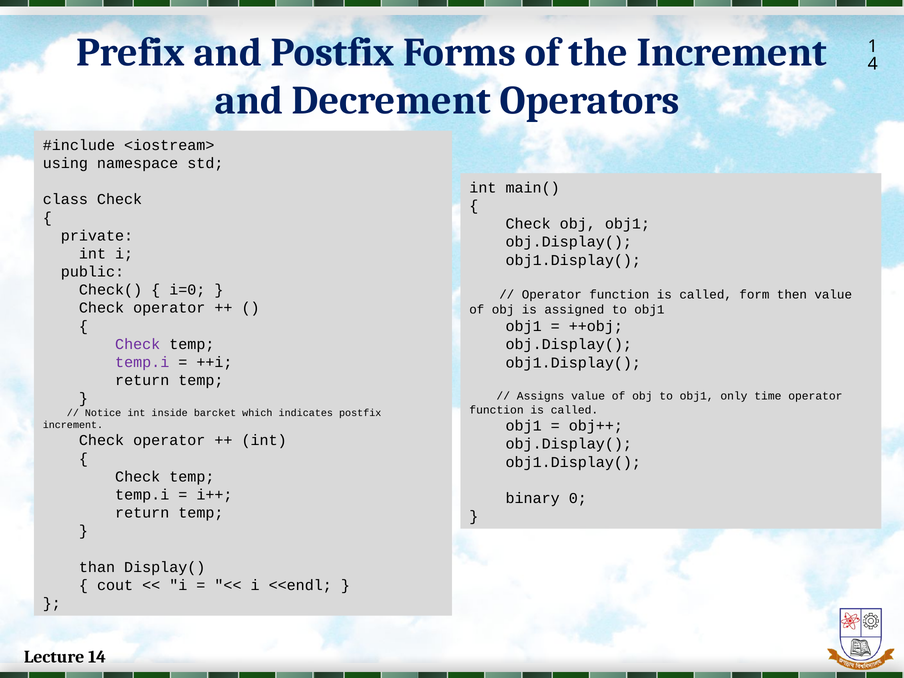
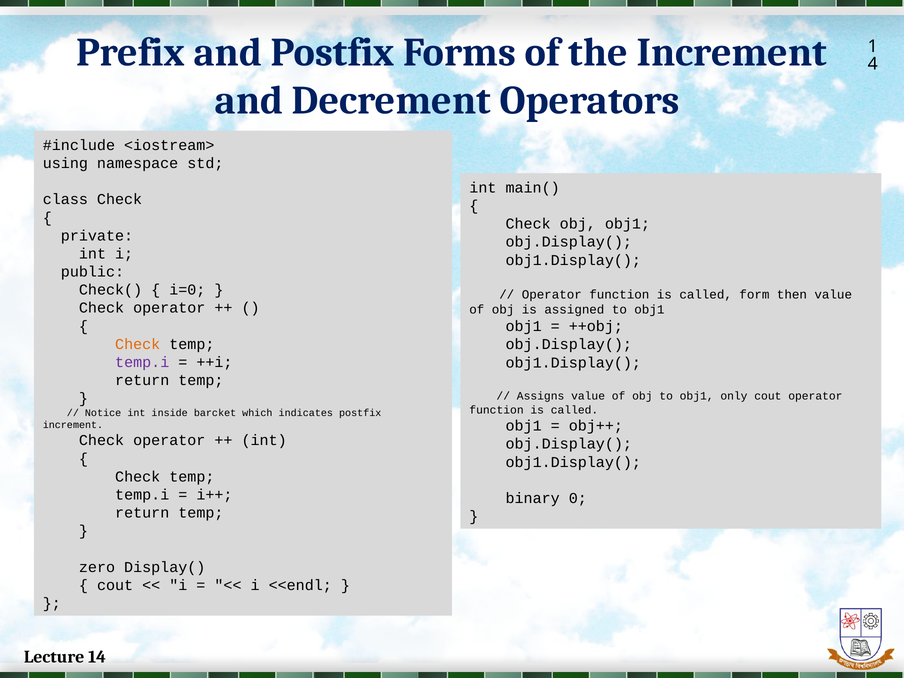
Check at (138, 344) colour: purple -> orange
only time: time -> cout
than: than -> zero
